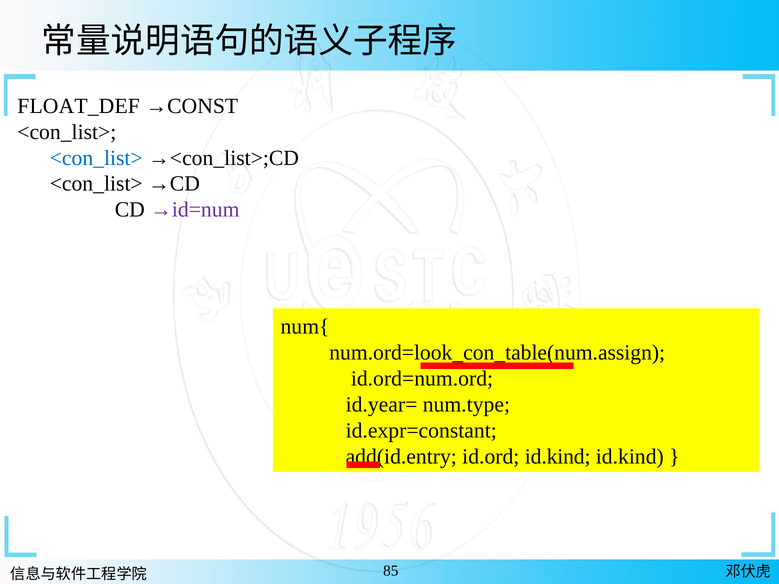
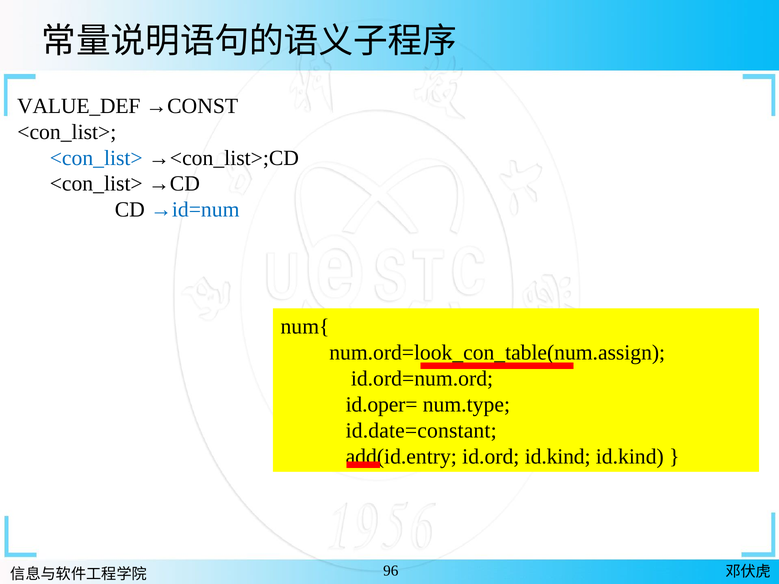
FLOAT_DEF: FLOAT_DEF -> VALUE_DEF
→id=num colour: purple -> blue
id.year=: id.year= -> id.oper=
id.expr=constant: id.expr=constant -> id.date=constant
85: 85 -> 96
